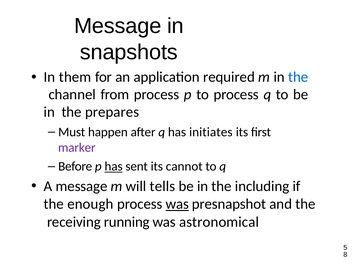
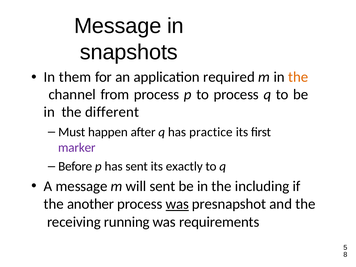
the at (298, 77) colour: blue -> orange
prepares: prepares -> different
initiates: initiates -> practice
has at (114, 166) underline: present -> none
cannot: cannot -> exactly
will tells: tells -> sent
enough: enough -> another
astronomical: astronomical -> requirements
